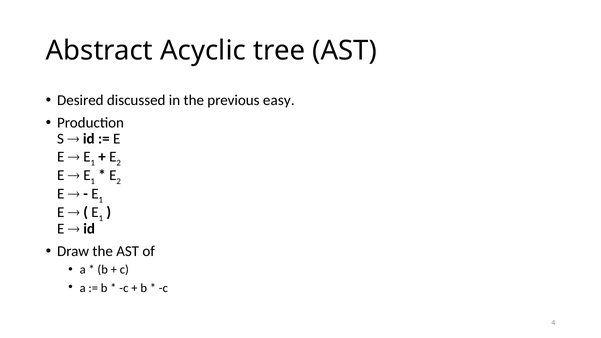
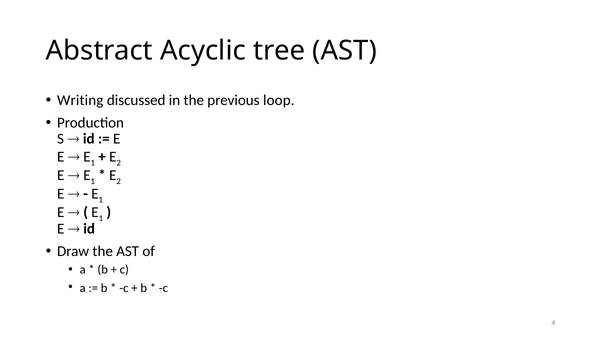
Desired: Desired -> Writing
easy: easy -> loop
